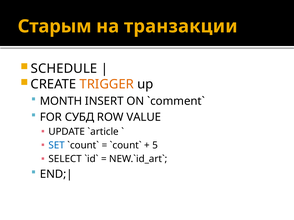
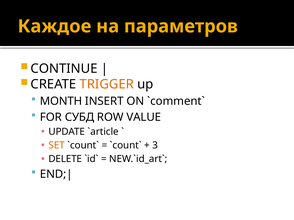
Старым: Старым -> Каждое
транзакции: транзакции -> параметров
SCHEDULE: SCHEDULE -> CONTINUE
SET colour: blue -> orange
5: 5 -> 3
SELECT: SELECT -> DELETE
